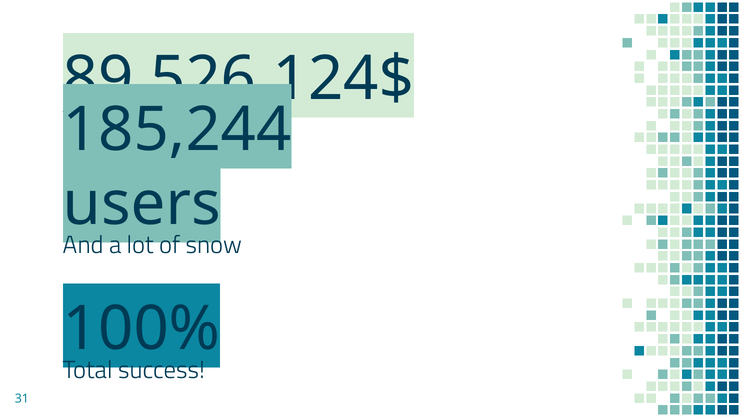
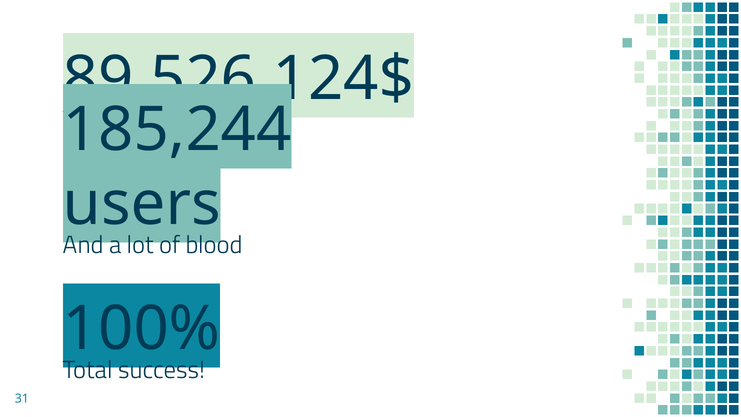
snow: snow -> blood
